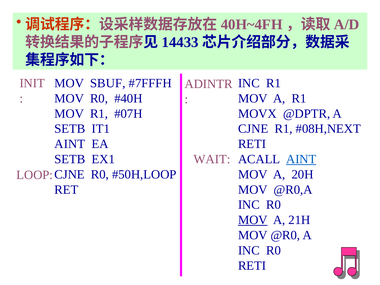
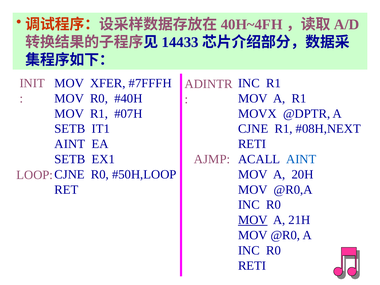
SBUF: SBUF -> XFER
WAIT: WAIT -> AJMP
AINT at (301, 159) underline: present -> none
